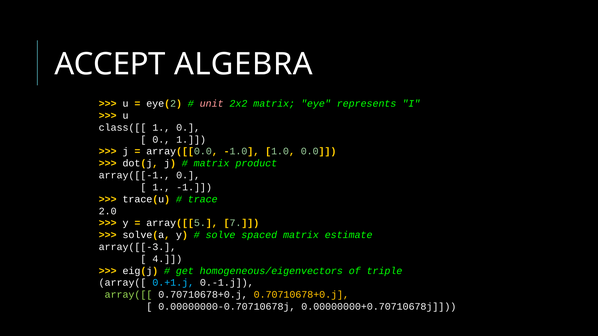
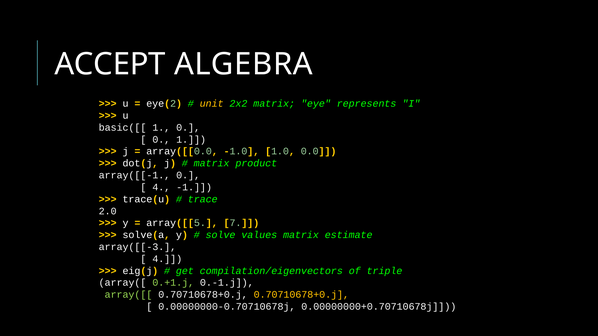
unit colour: pink -> yellow
class([[: class([[ -> basic([[
1 at (161, 187): 1 -> 4
spaced: spaced -> values
homogeneous/eigenvectors: homogeneous/eigenvectors -> compilation/eigenvectors
0.+1.j colour: light blue -> light green
